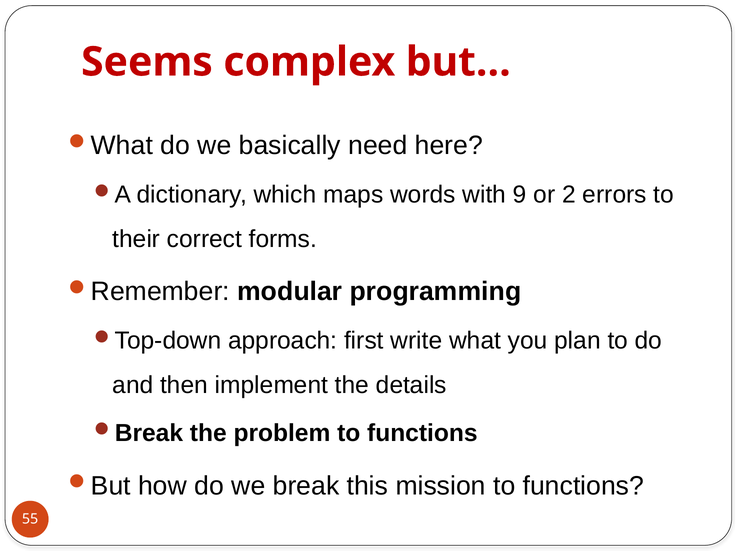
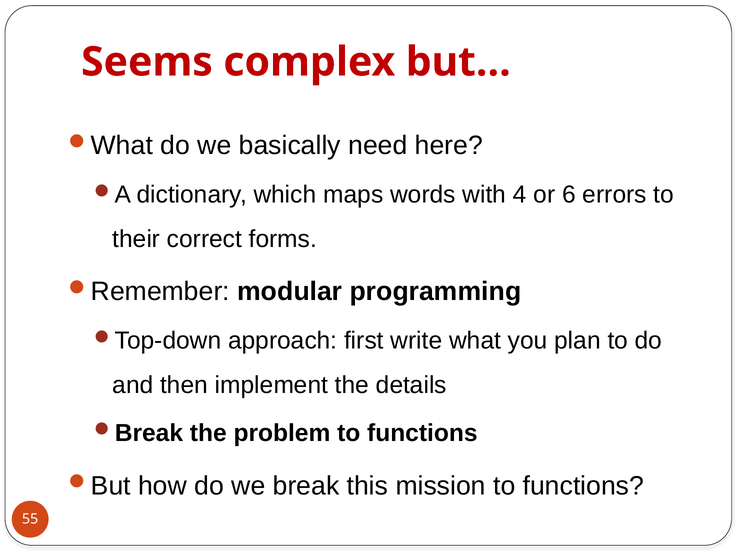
9: 9 -> 4
2: 2 -> 6
